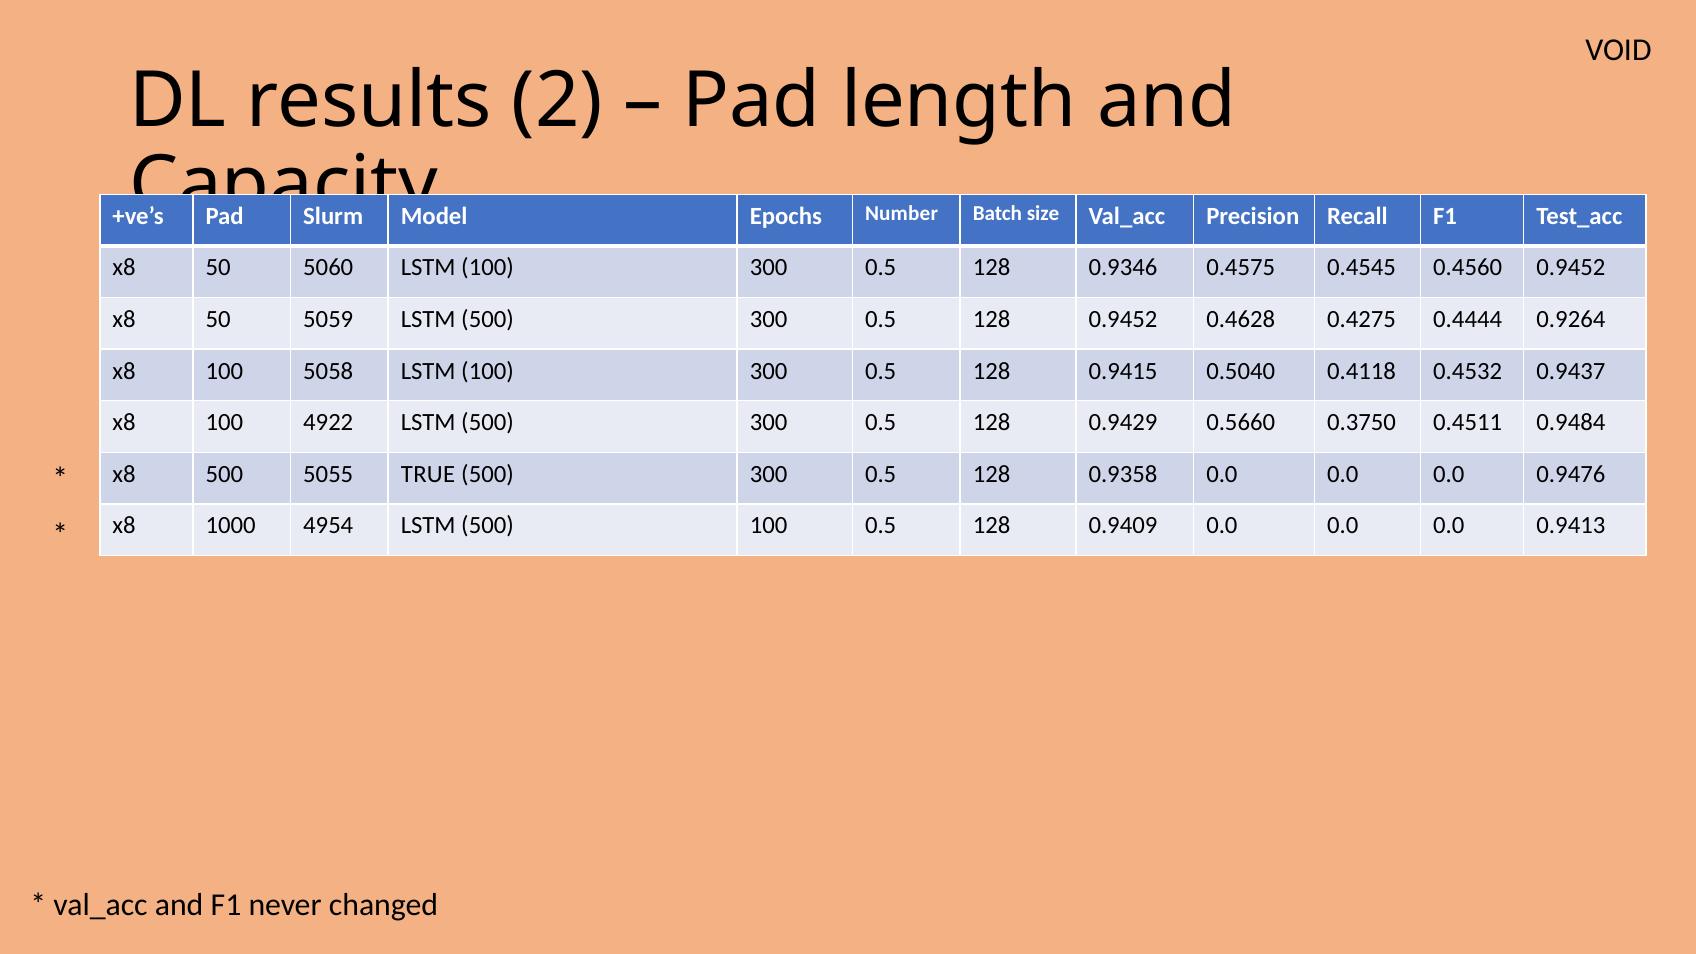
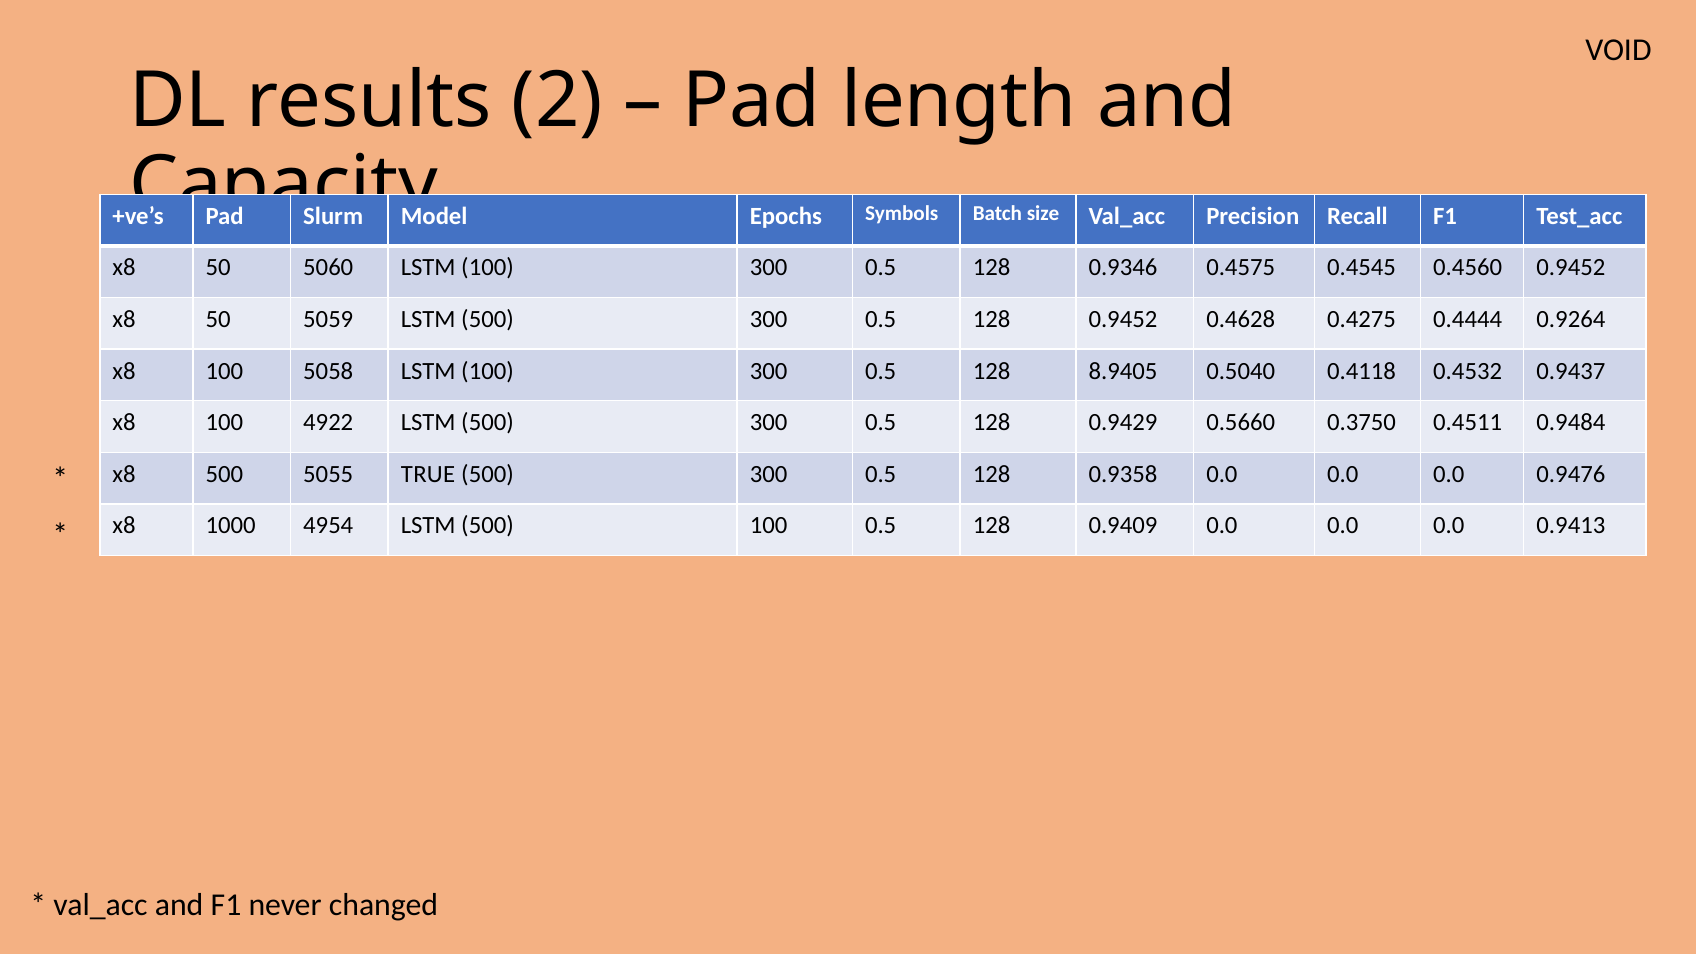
Number: Number -> Symbols
0.9415: 0.9415 -> 8.9405
